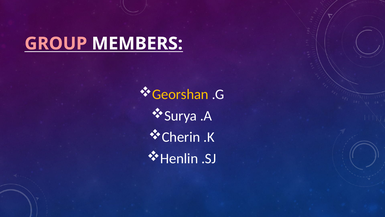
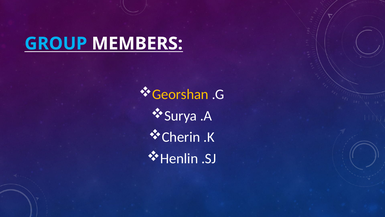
GROUP colour: pink -> light blue
